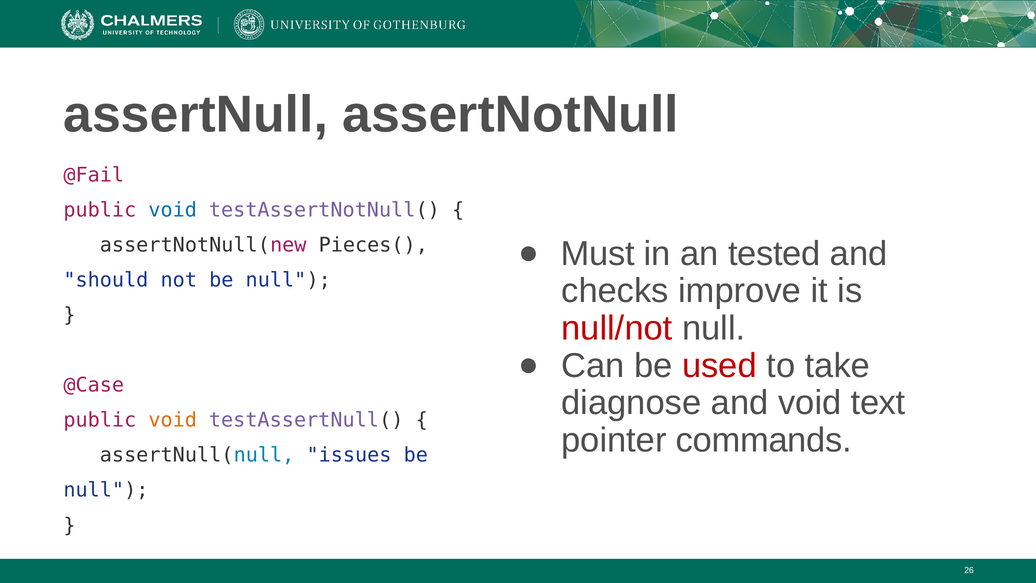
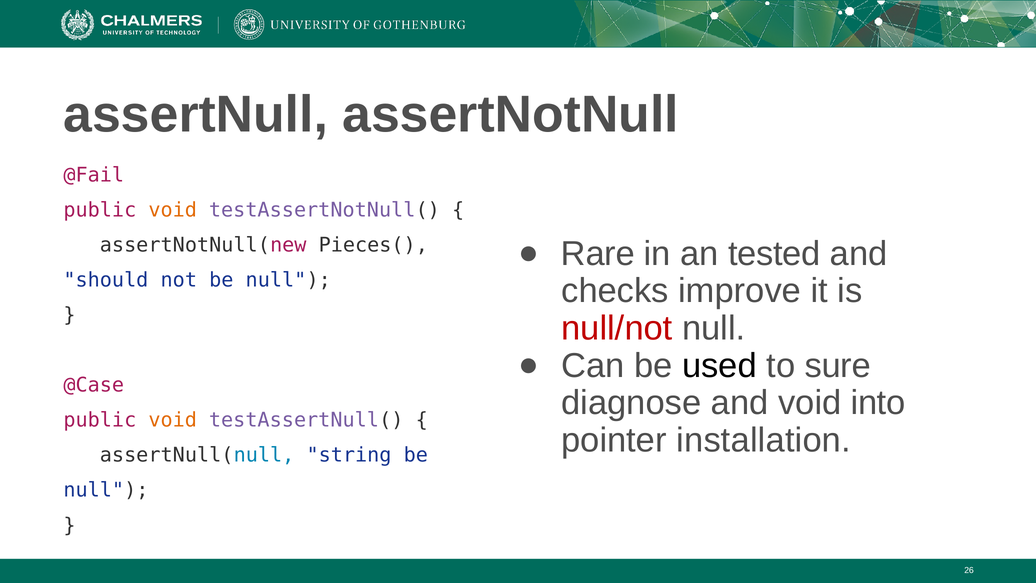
void at (173, 210) colour: blue -> orange
Must: Must -> Rare
used colour: red -> black
take: take -> sure
text: text -> into
commands: commands -> installation
issues: issues -> string
